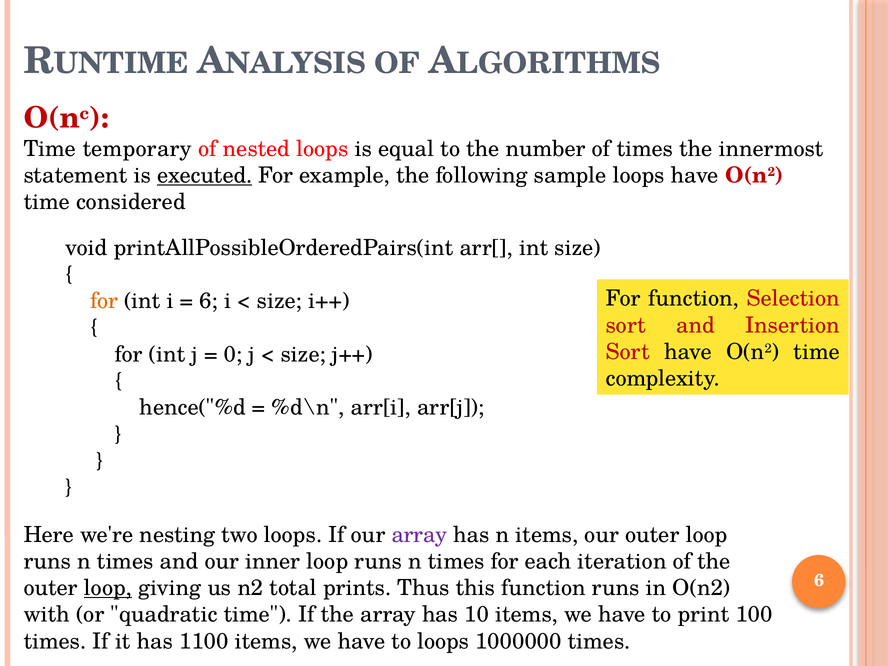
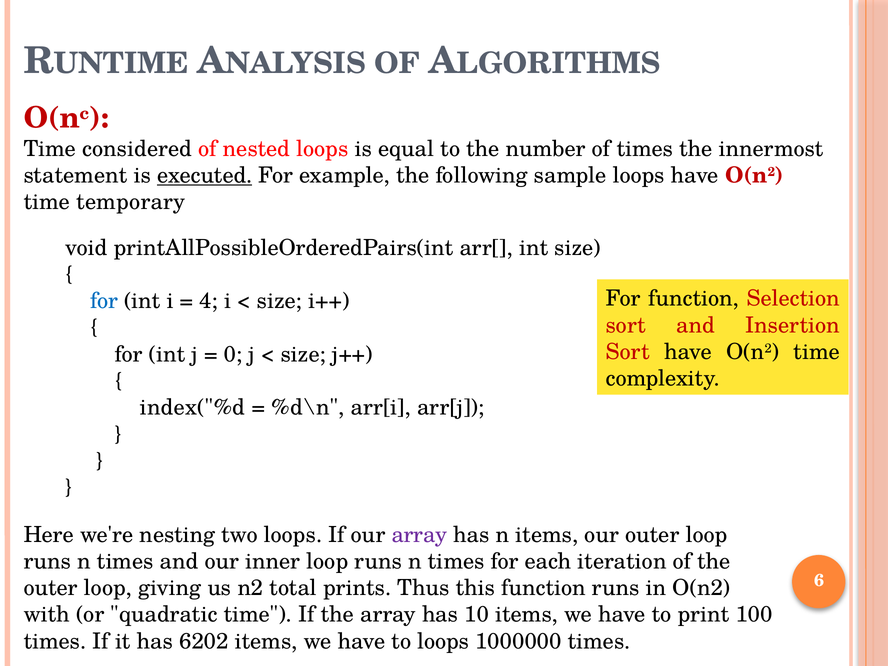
temporary: temporary -> considered
considered: considered -> temporary
for at (104, 301) colour: orange -> blue
6 at (209, 301): 6 -> 4
hence("%d: hence("%d -> index("%d
loop at (108, 588) underline: present -> none
1100: 1100 -> 6202
